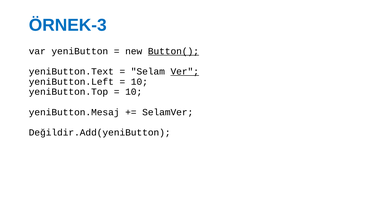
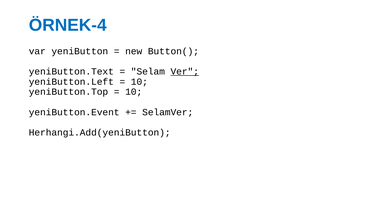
ÖRNEK-3: ÖRNEK-3 -> ÖRNEK-4
Button( underline: present -> none
yeniButton.Mesaj: yeniButton.Mesaj -> yeniButton.Event
Değildir.Add(yeniButton: Değildir.Add(yeniButton -> Herhangi.Add(yeniButton
